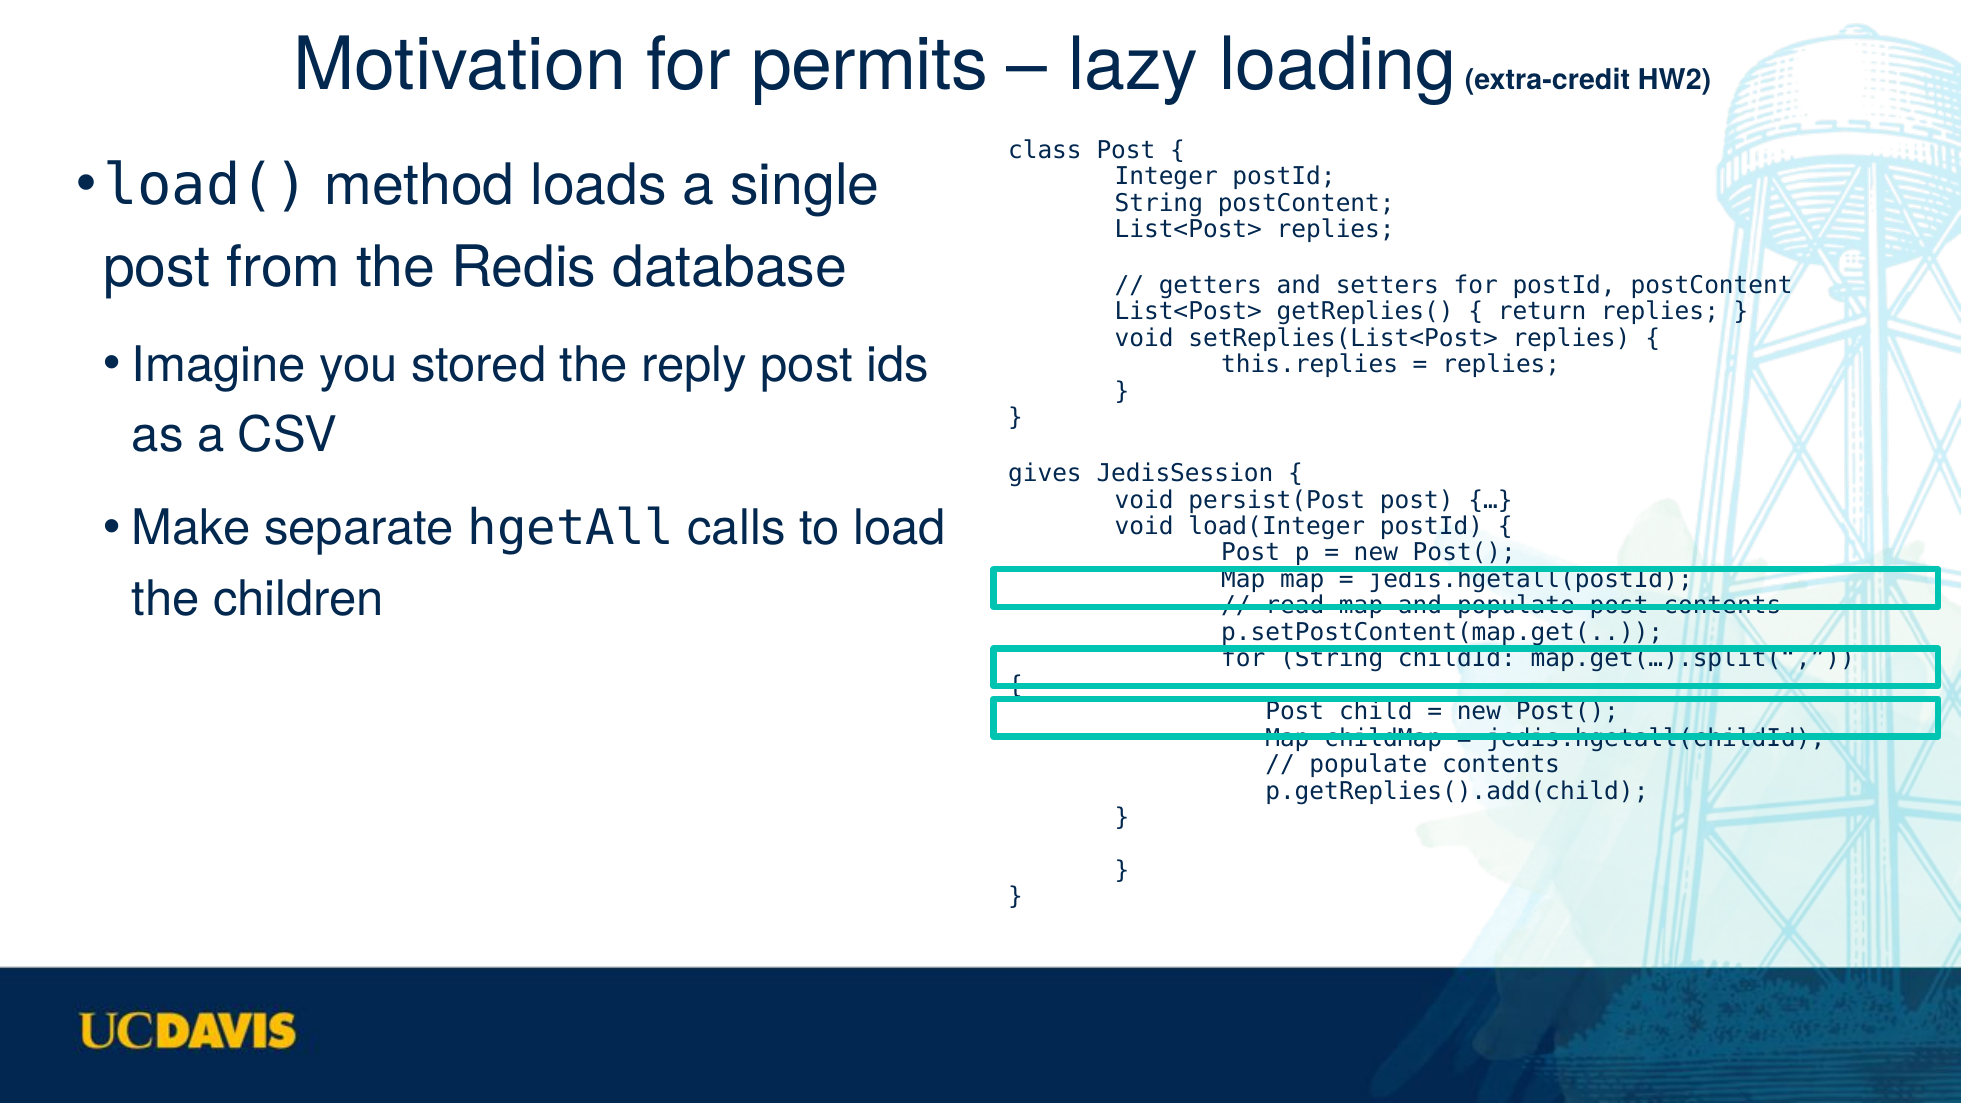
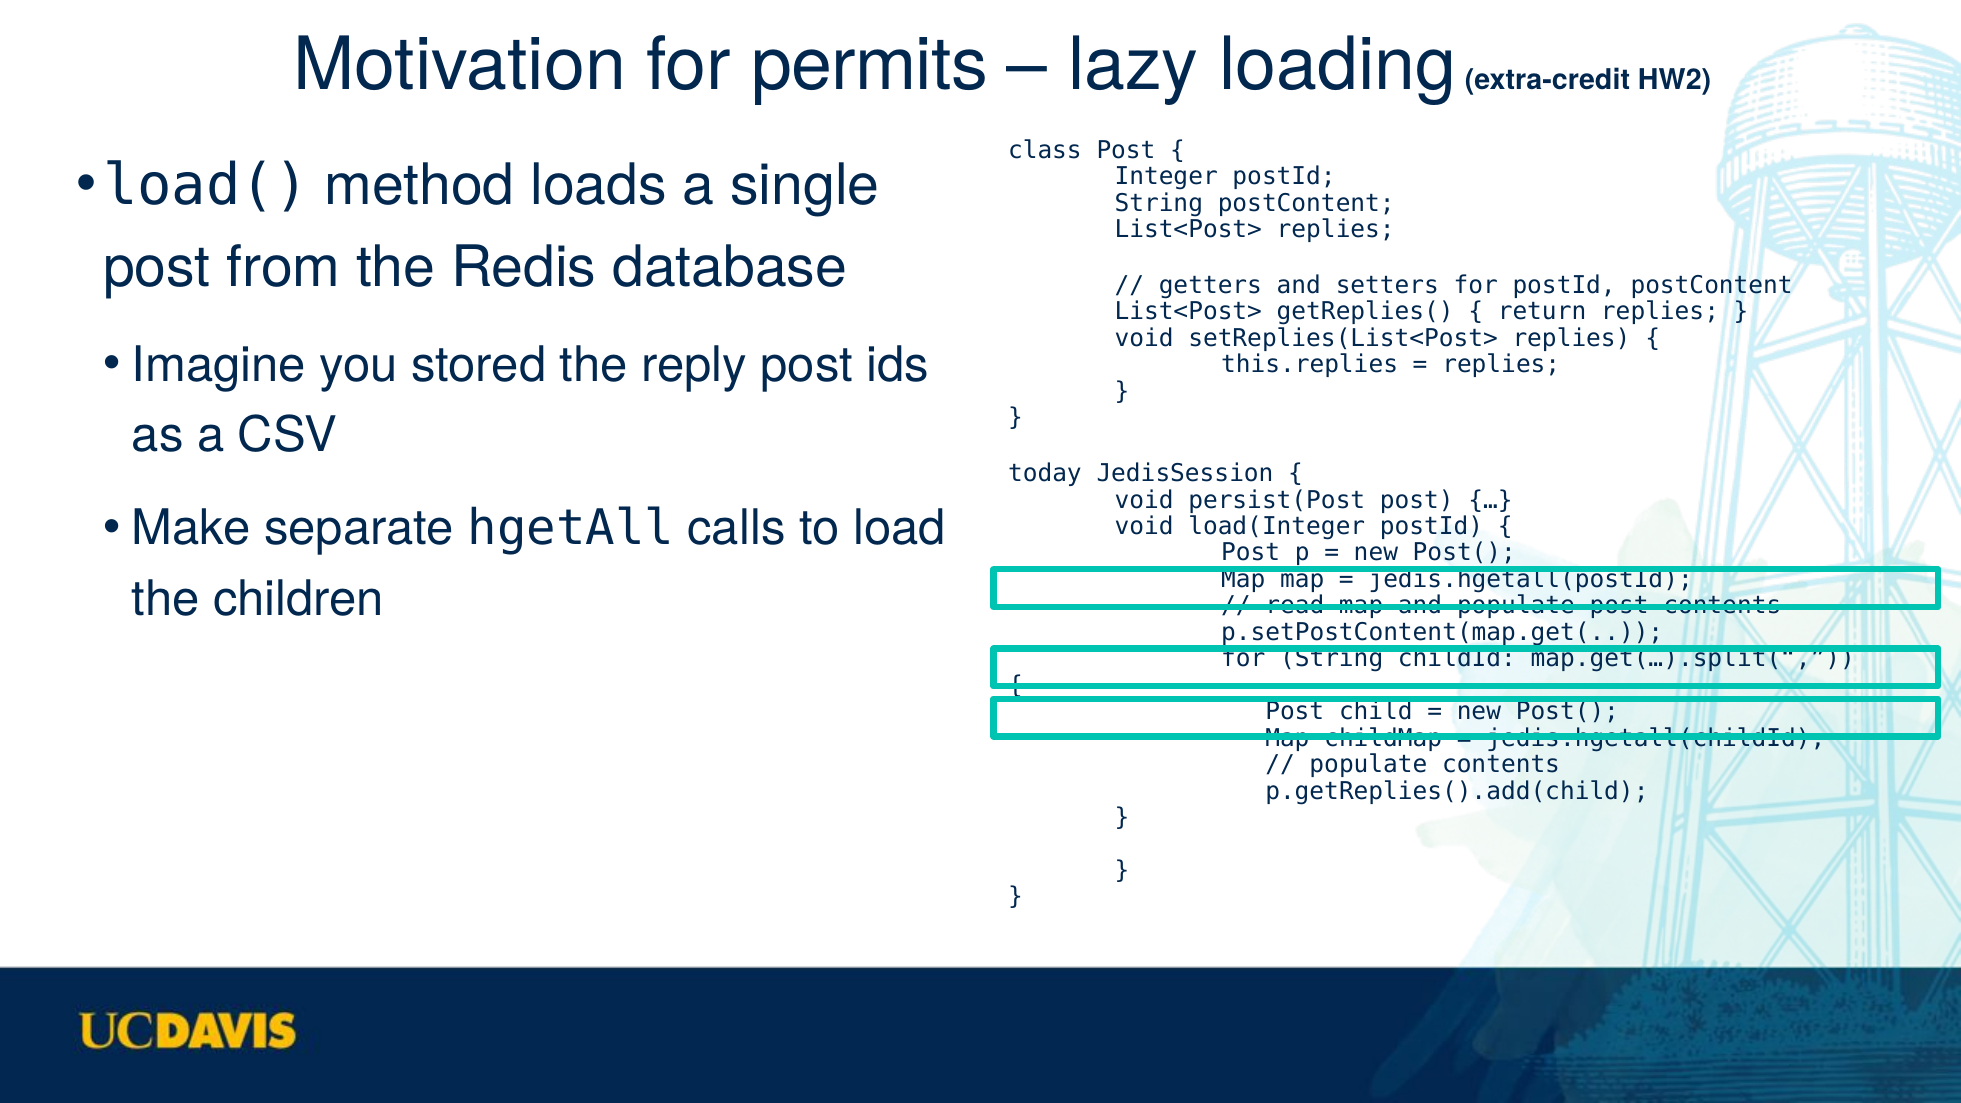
gives: gives -> today
